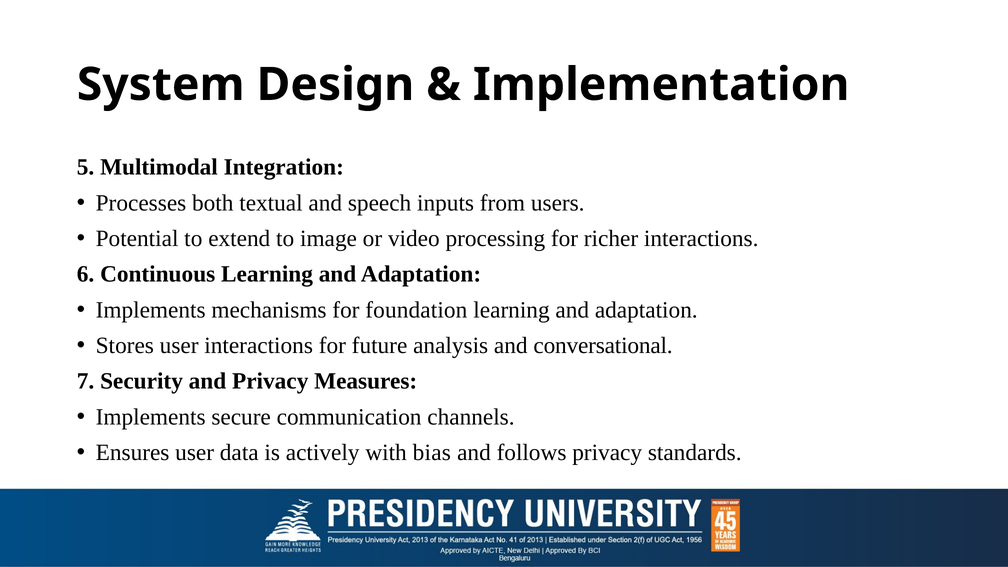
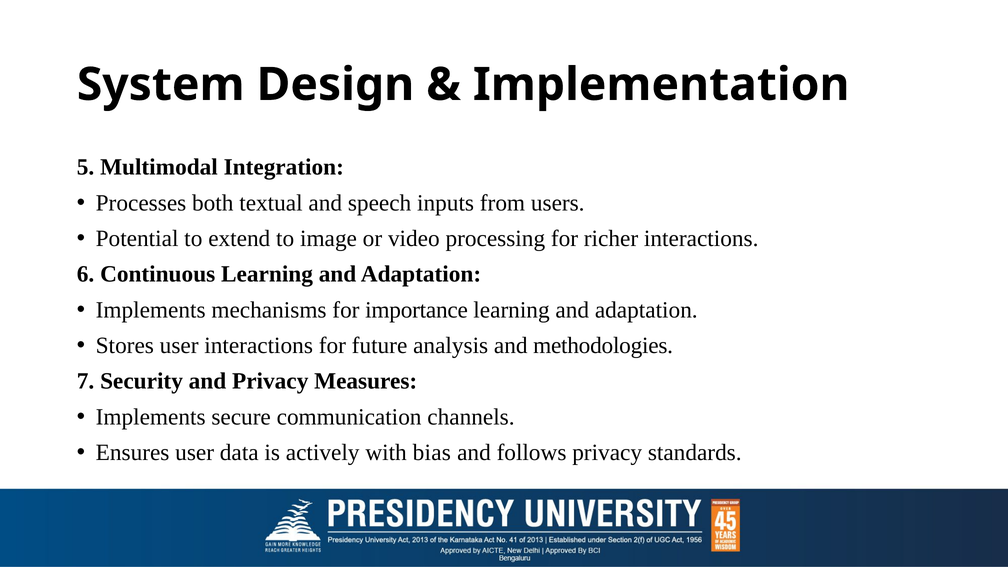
foundation: foundation -> importance
conversational: conversational -> methodologies
